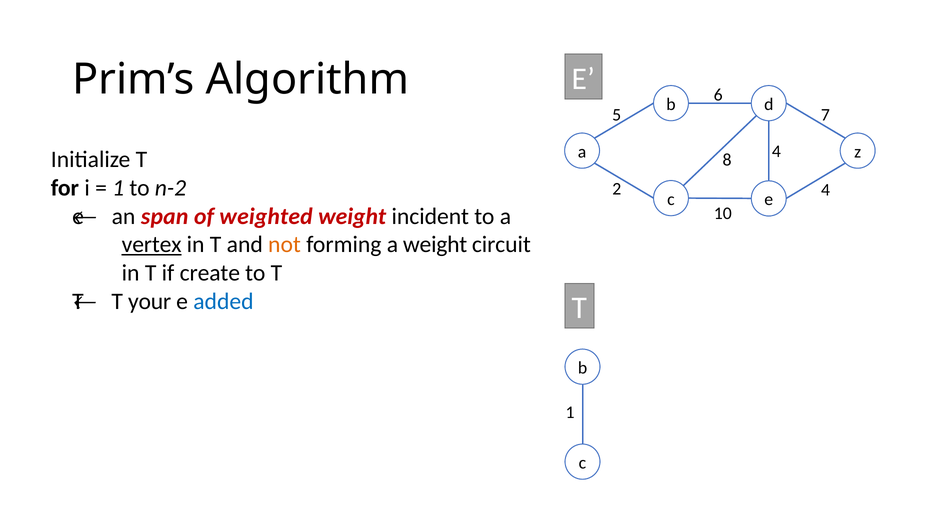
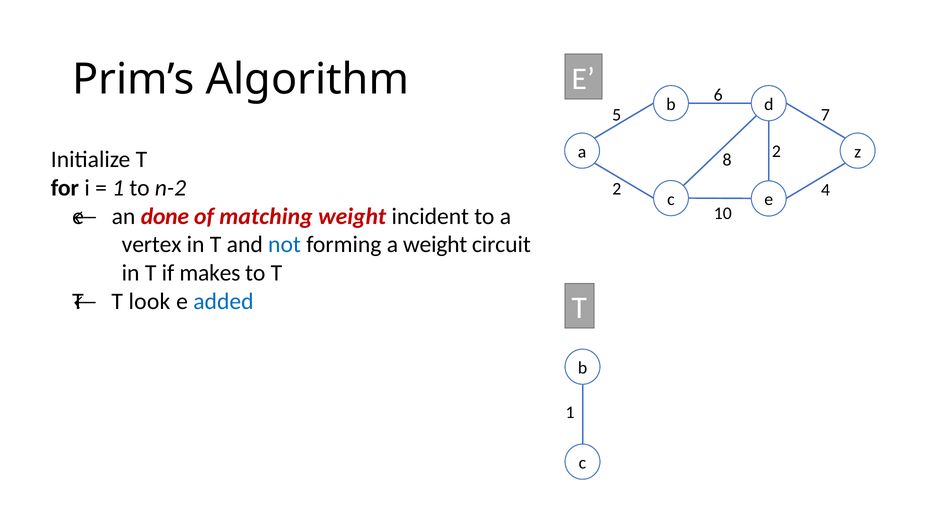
8 4: 4 -> 2
span: span -> done
weighted: weighted -> matching
vertex underline: present -> none
not colour: orange -> blue
create: create -> makes
your: your -> look
